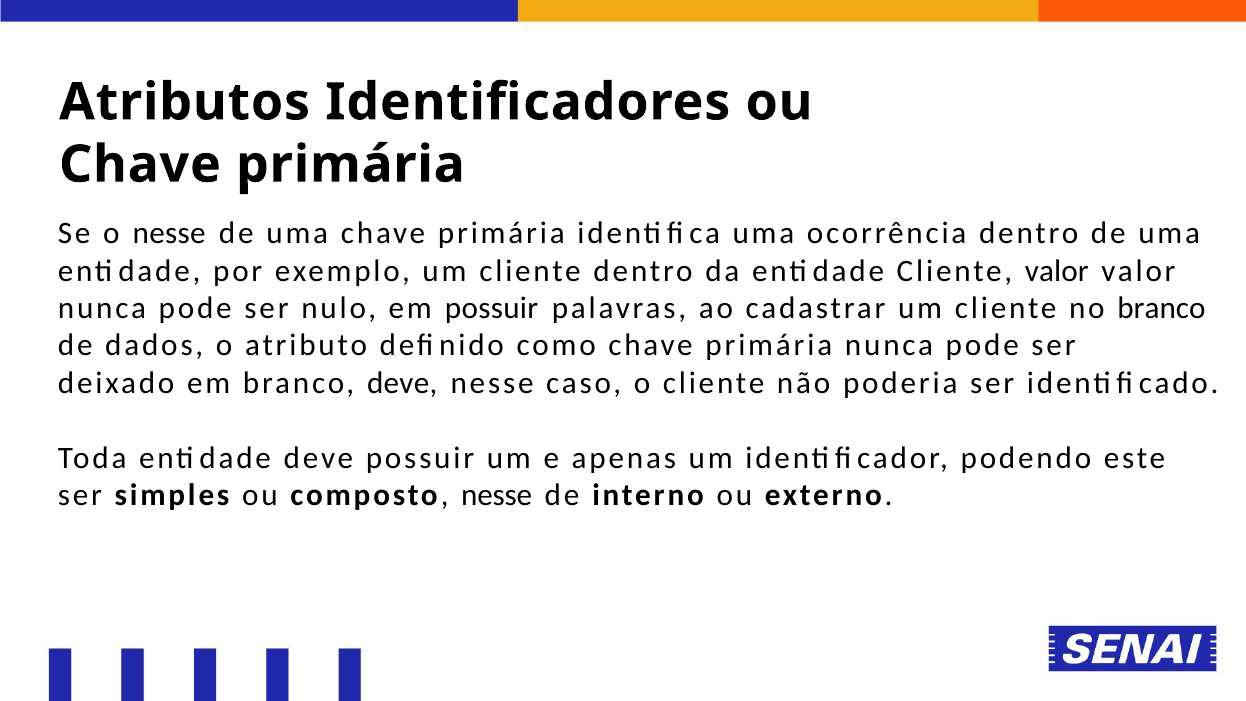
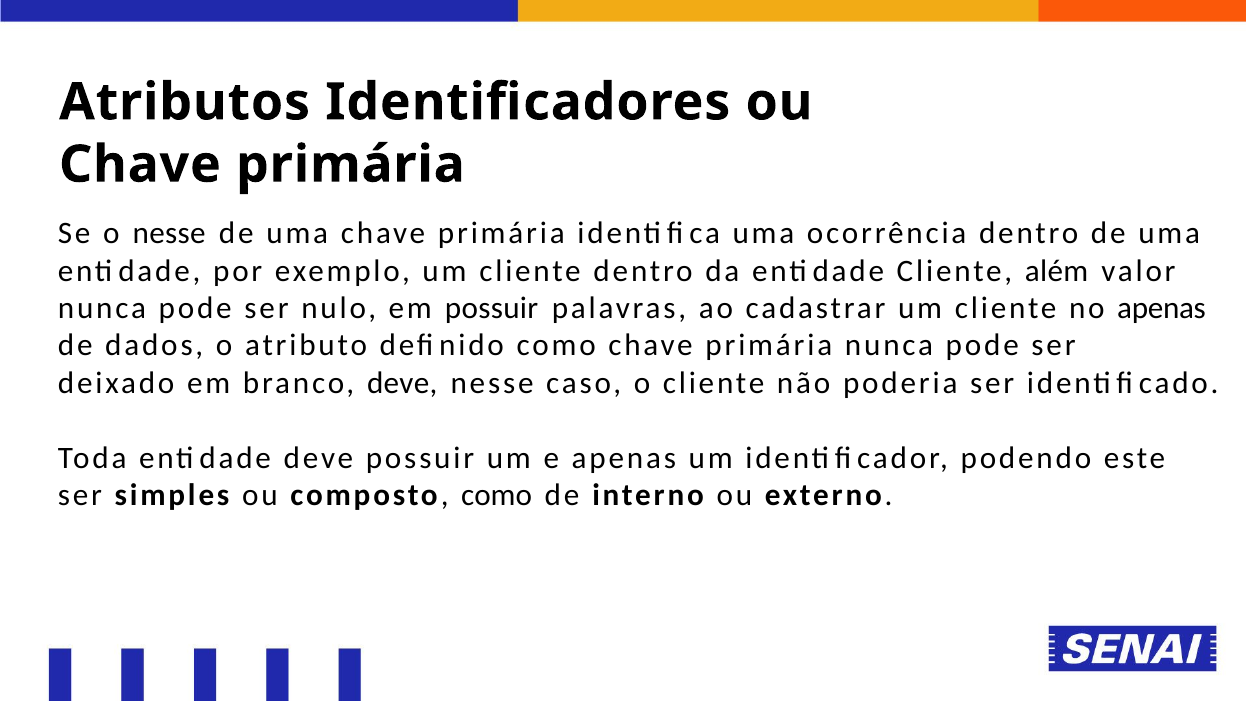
Cliente valor: valor -> além
no branco: branco -> apenas
composto nesse: nesse -> como
